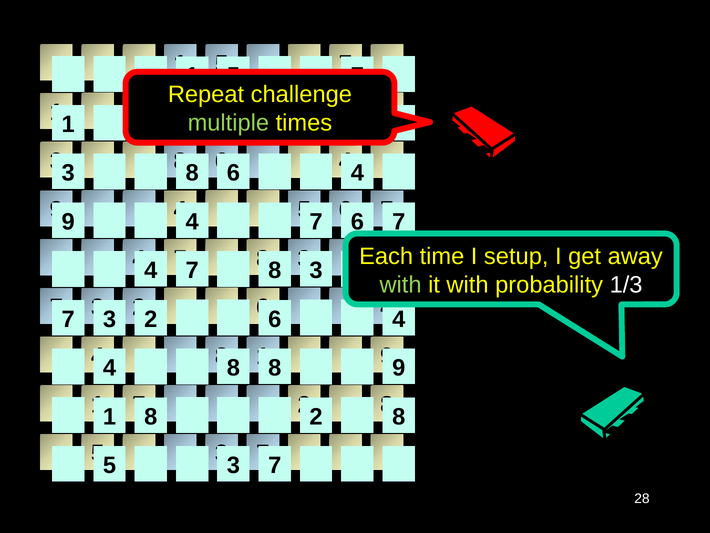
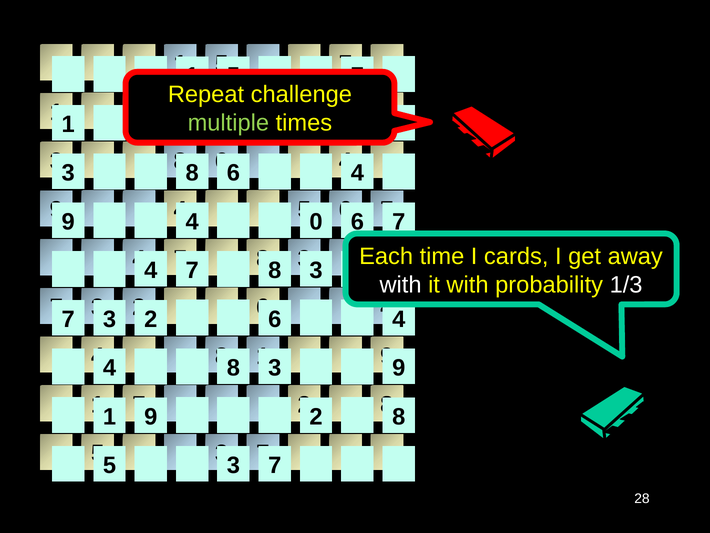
9 4 7: 7 -> 0
setup: setup -> cards
with at (401, 285) colour: light green -> white
4 8 8: 8 -> 3
8 at (151, 416): 8 -> 9
